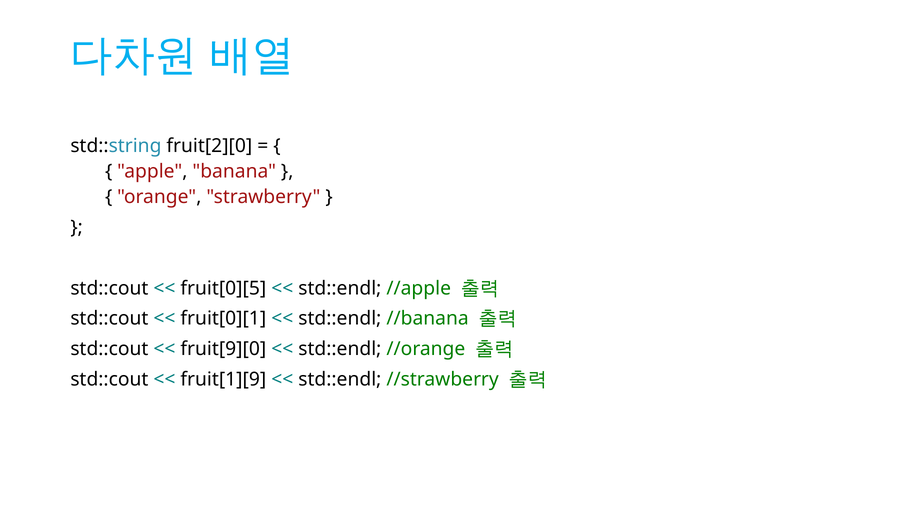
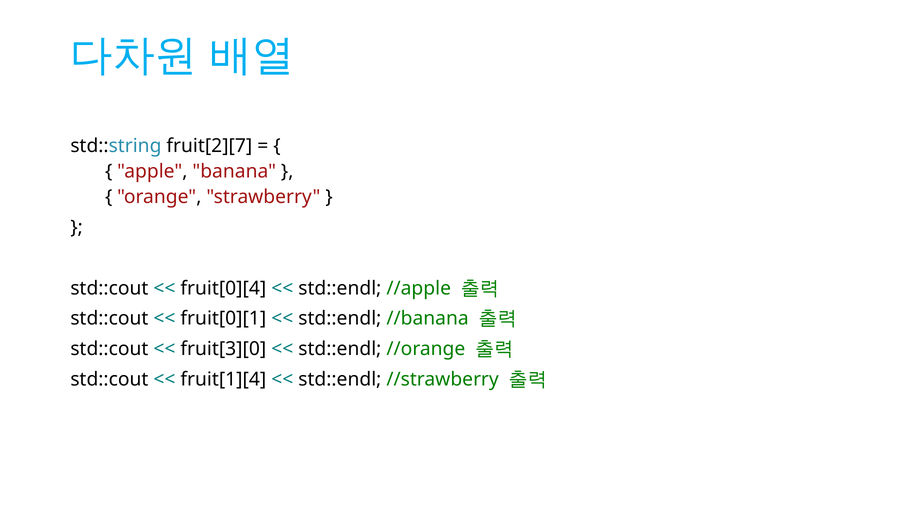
fruit[2][0: fruit[2][0 -> fruit[2][7
fruit[0][5: fruit[0][5 -> fruit[0][4
fruit[9][0: fruit[9][0 -> fruit[3][0
fruit[1][9: fruit[1][9 -> fruit[1][4
